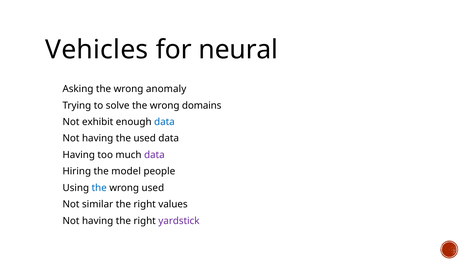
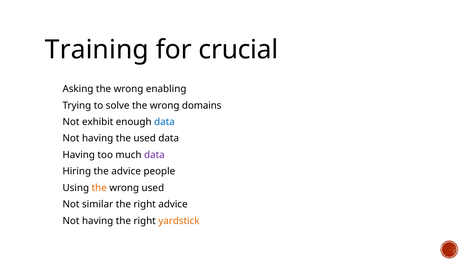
Vehicles: Vehicles -> Training
neural: neural -> crucial
anomaly: anomaly -> enabling
the model: model -> advice
the at (99, 188) colour: blue -> orange
right values: values -> advice
yardstick colour: purple -> orange
